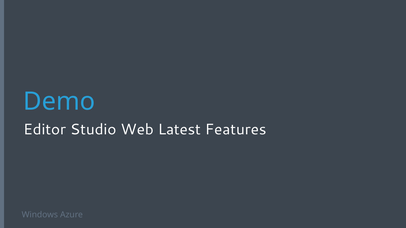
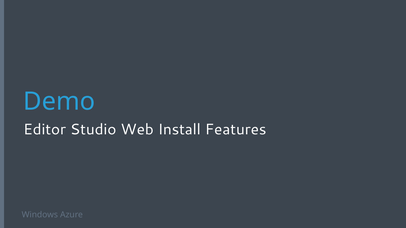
Latest: Latest -> Install
